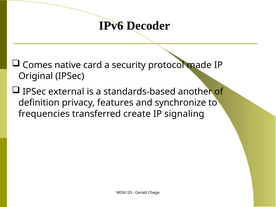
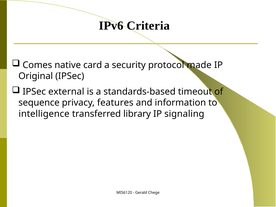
Decoder: Decoder -> Criteria
another: another -> timeout
definition: definition -> sequence
synchronize: synchronize -> information
frequencies: frequencies -> intelligence
create: create -> library
